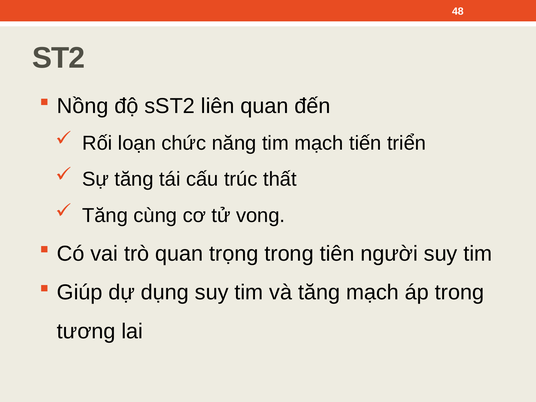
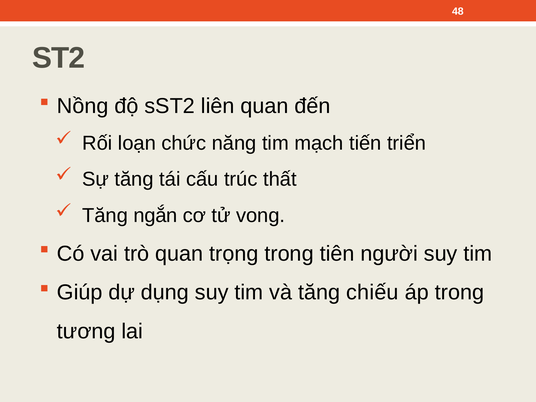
cùng: cùng -> ngắn
tăng mạch: mạch -> chiếu
